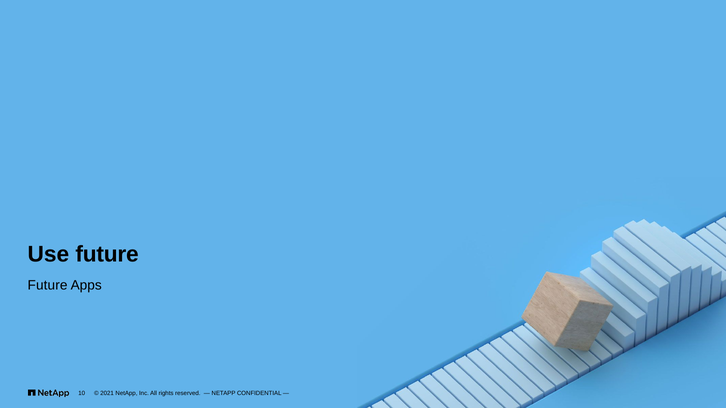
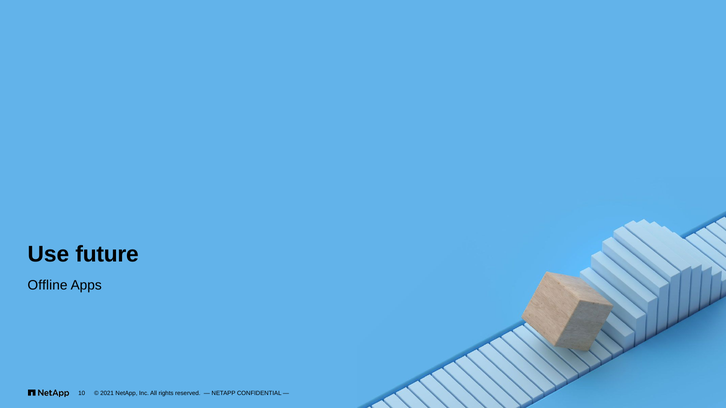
Future at (48, 286): Future -> Offline
